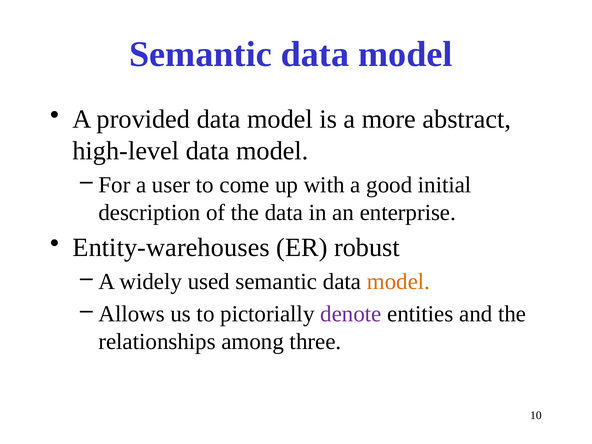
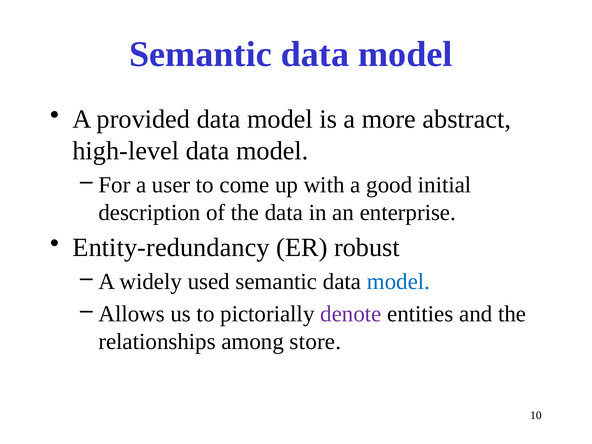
Entity-warehouses: Entity-warehouses -> Entity-redundancy
model at (398, 282) colour: orange -> blue
three: three -> store
